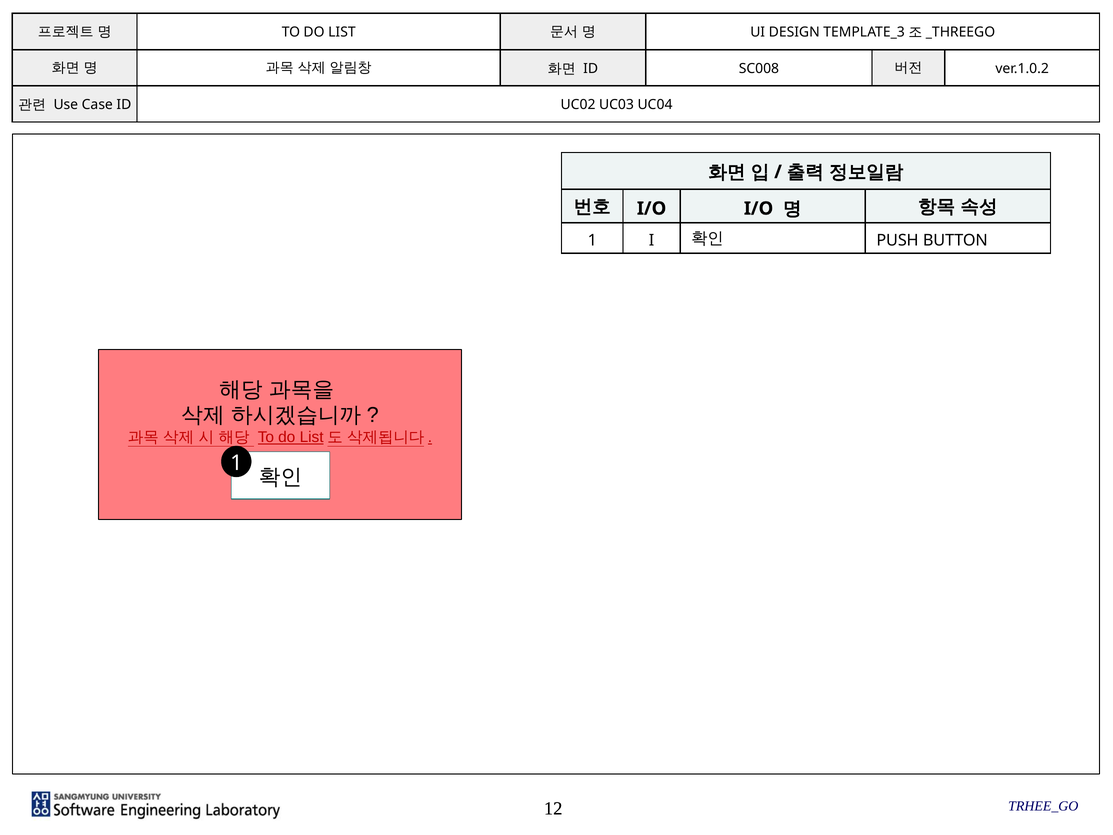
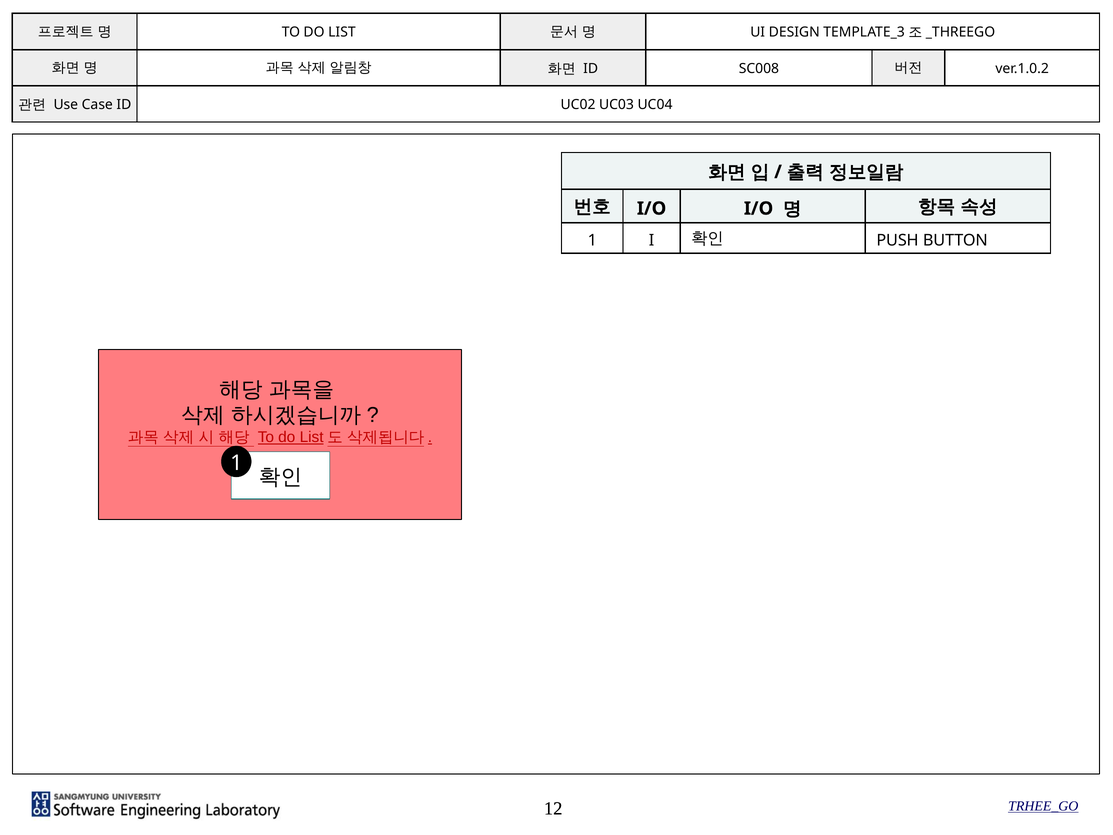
TRHEE_GO underline: none -> present
